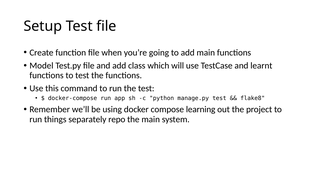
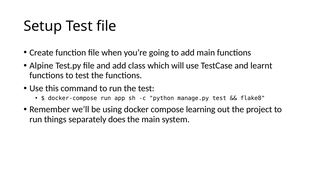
Model: Model -> Alpine
repo: repo -> does
